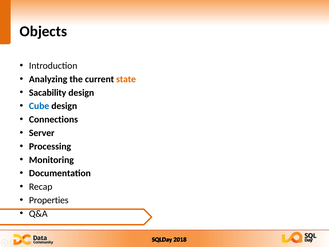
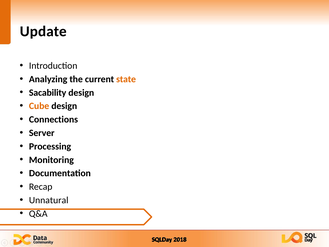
Objects: Objects -> Update
Cube colour: blue -> orange
Properties: Properties -> Unnatural
